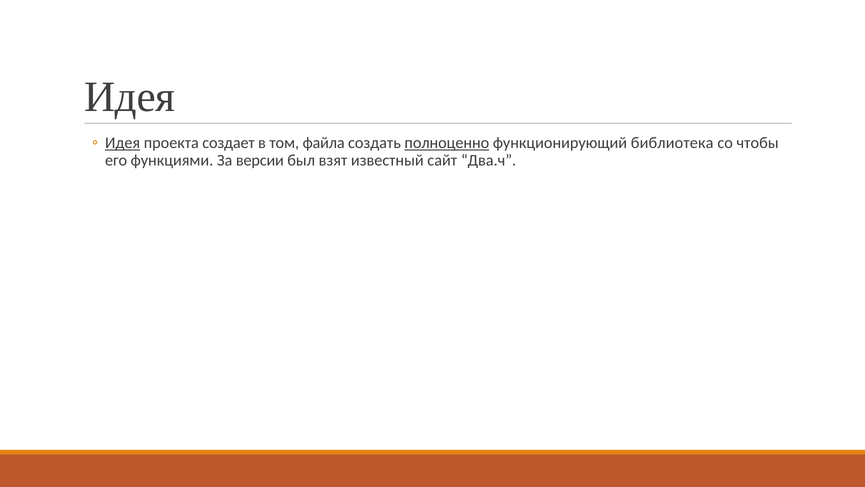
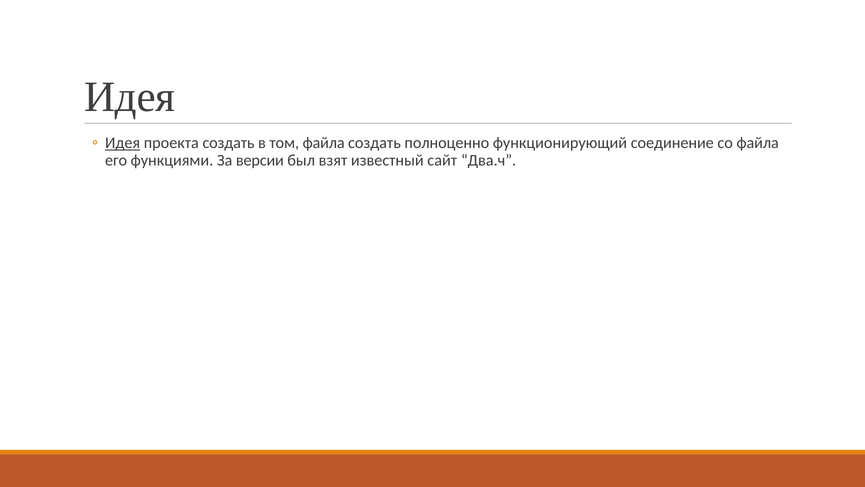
проекта создает: создает -> создать
полноценно underline: present -> none
библиотека: библиотека -> соединение
со чтобы: чтобы -> файла
